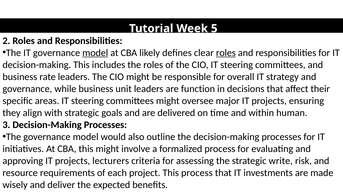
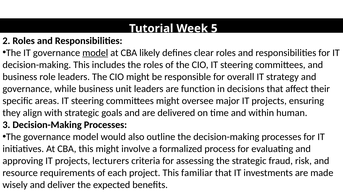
roles at (226, 53) underline: present -> none
rate: rate -> role
write: write -> fraud
This process: process -> familiar
